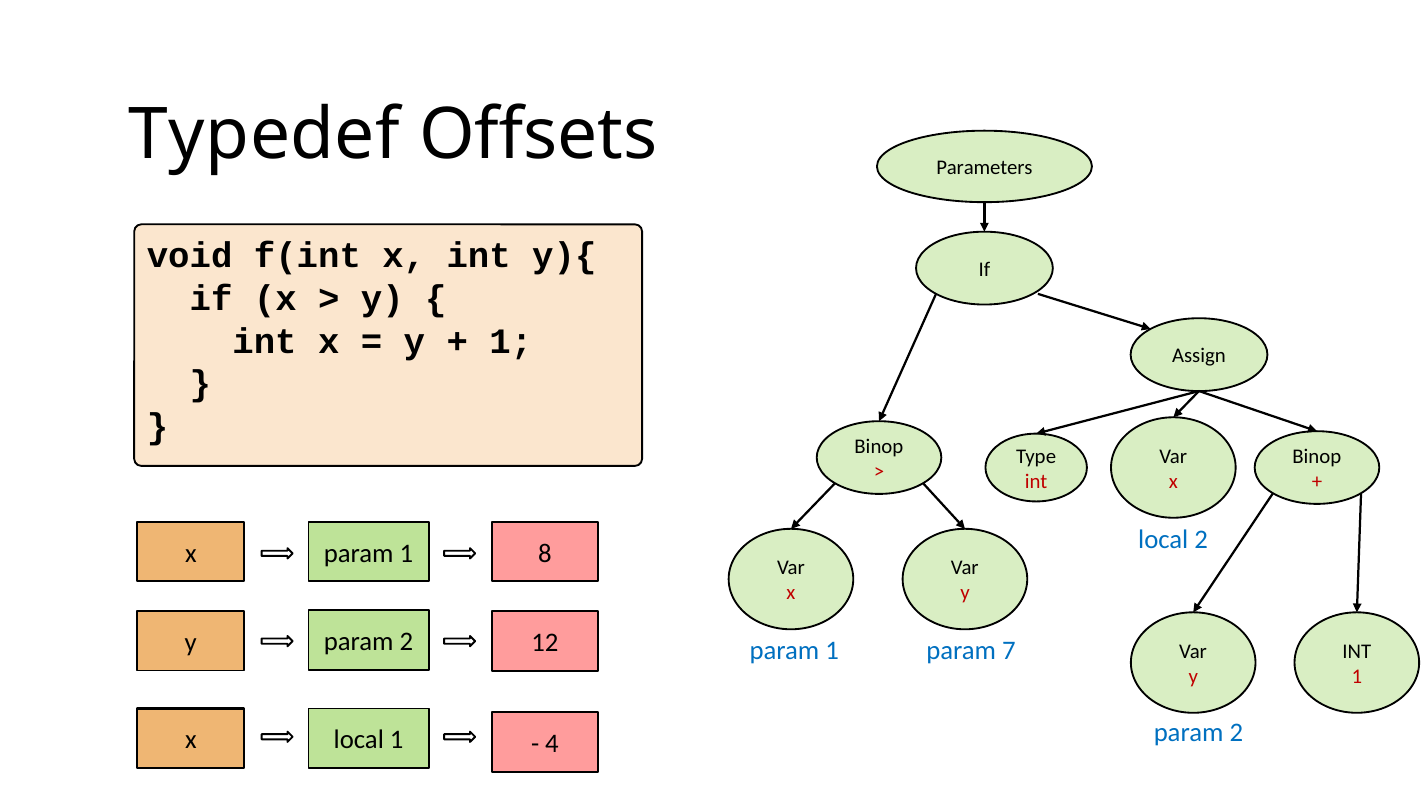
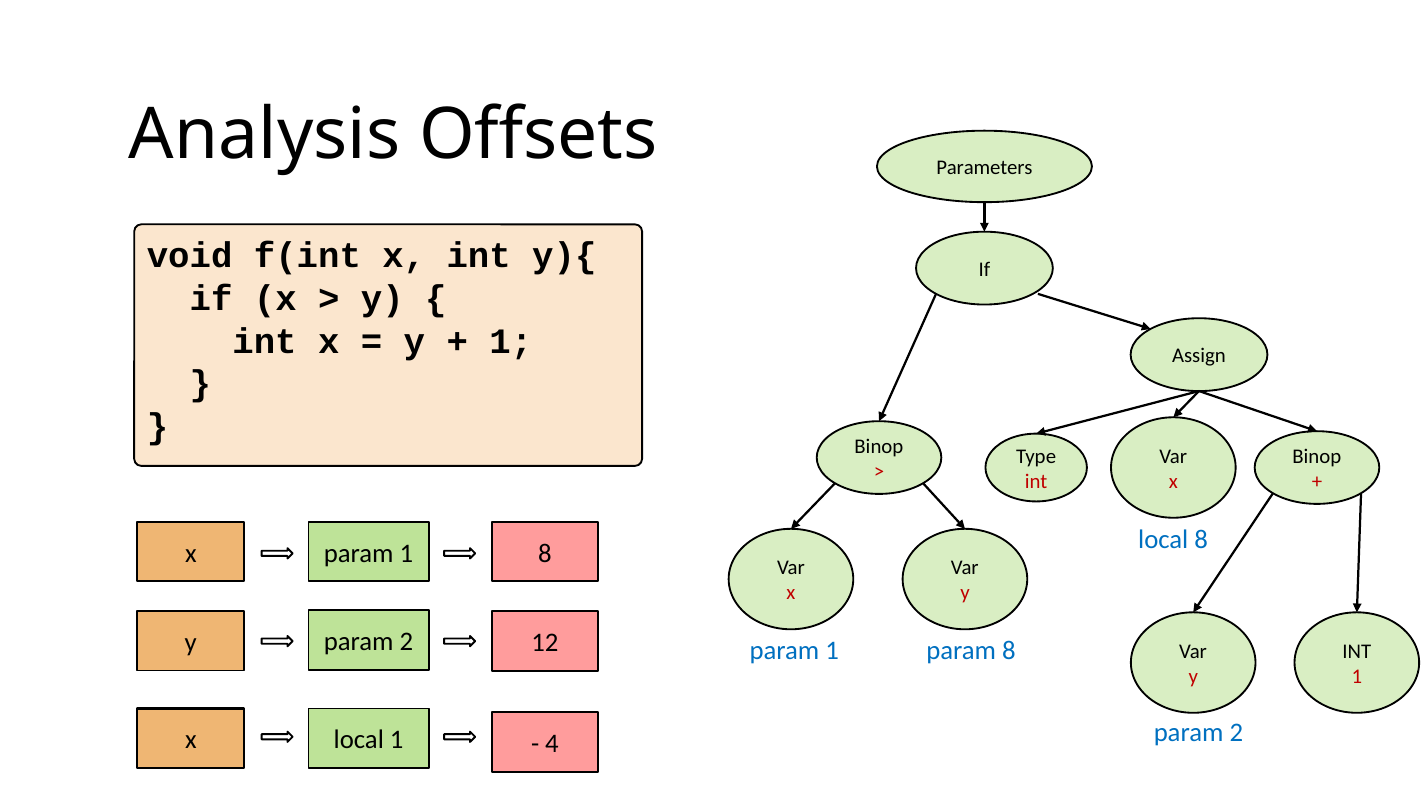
Typedef: Typedef -> Analysis
local 2: 2 -> 8
param 7: 7 -> 8
